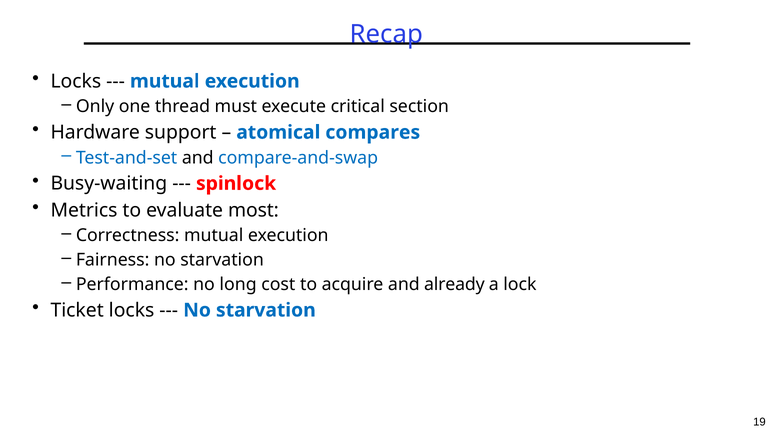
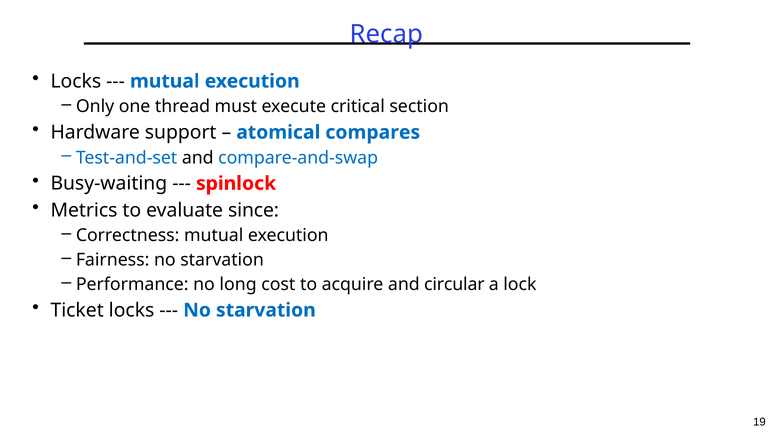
most: most -> since
already: already -> circular
